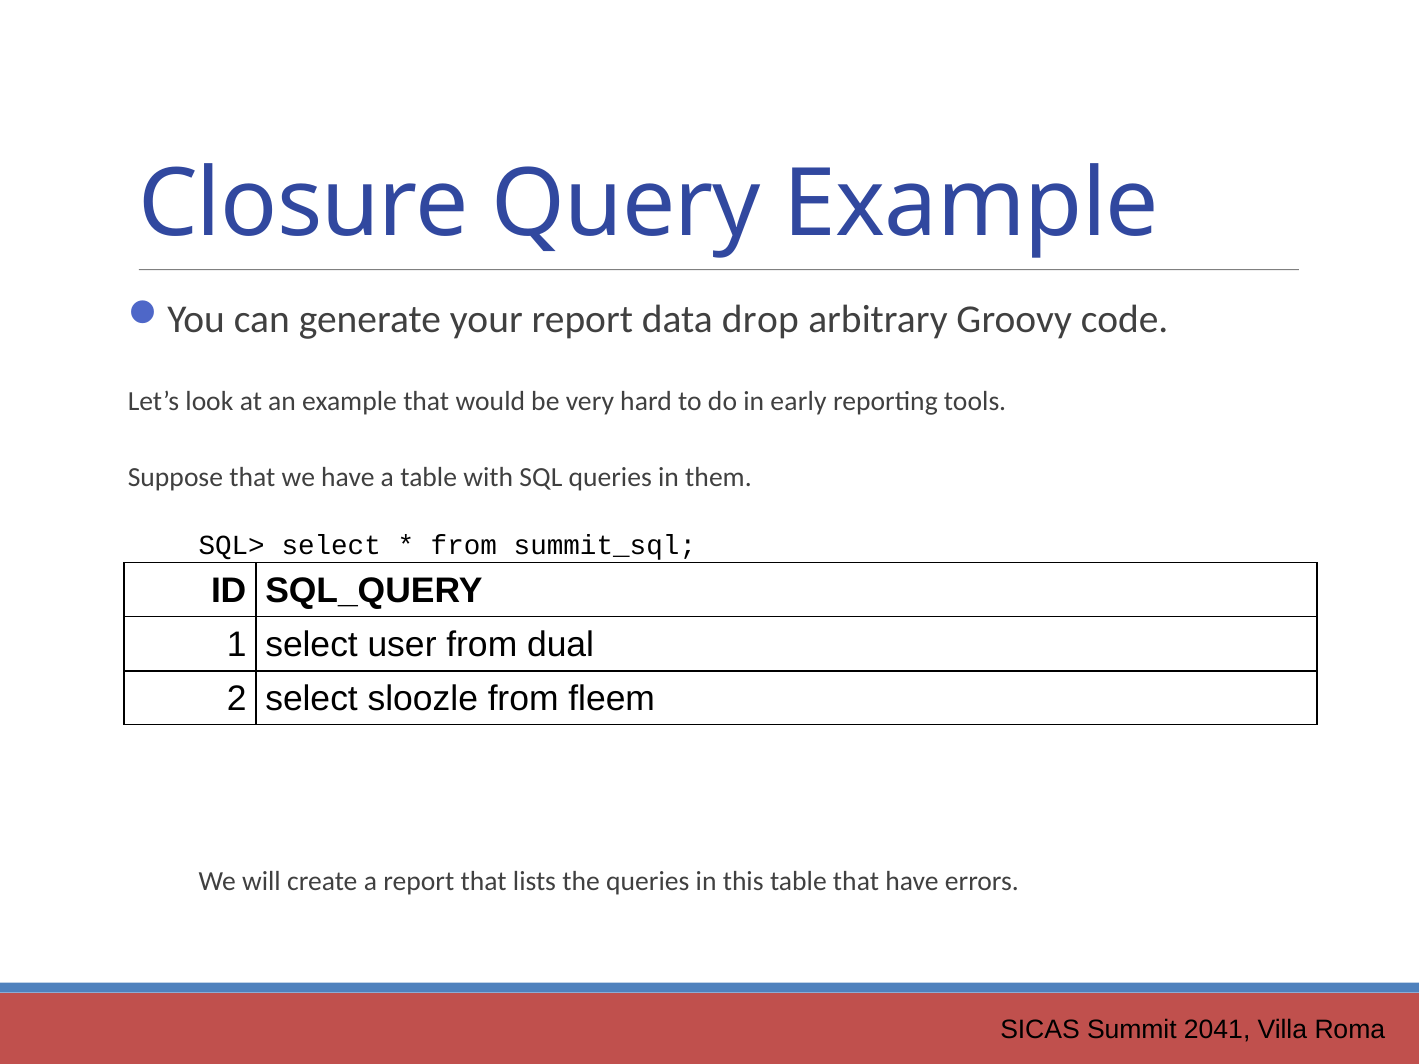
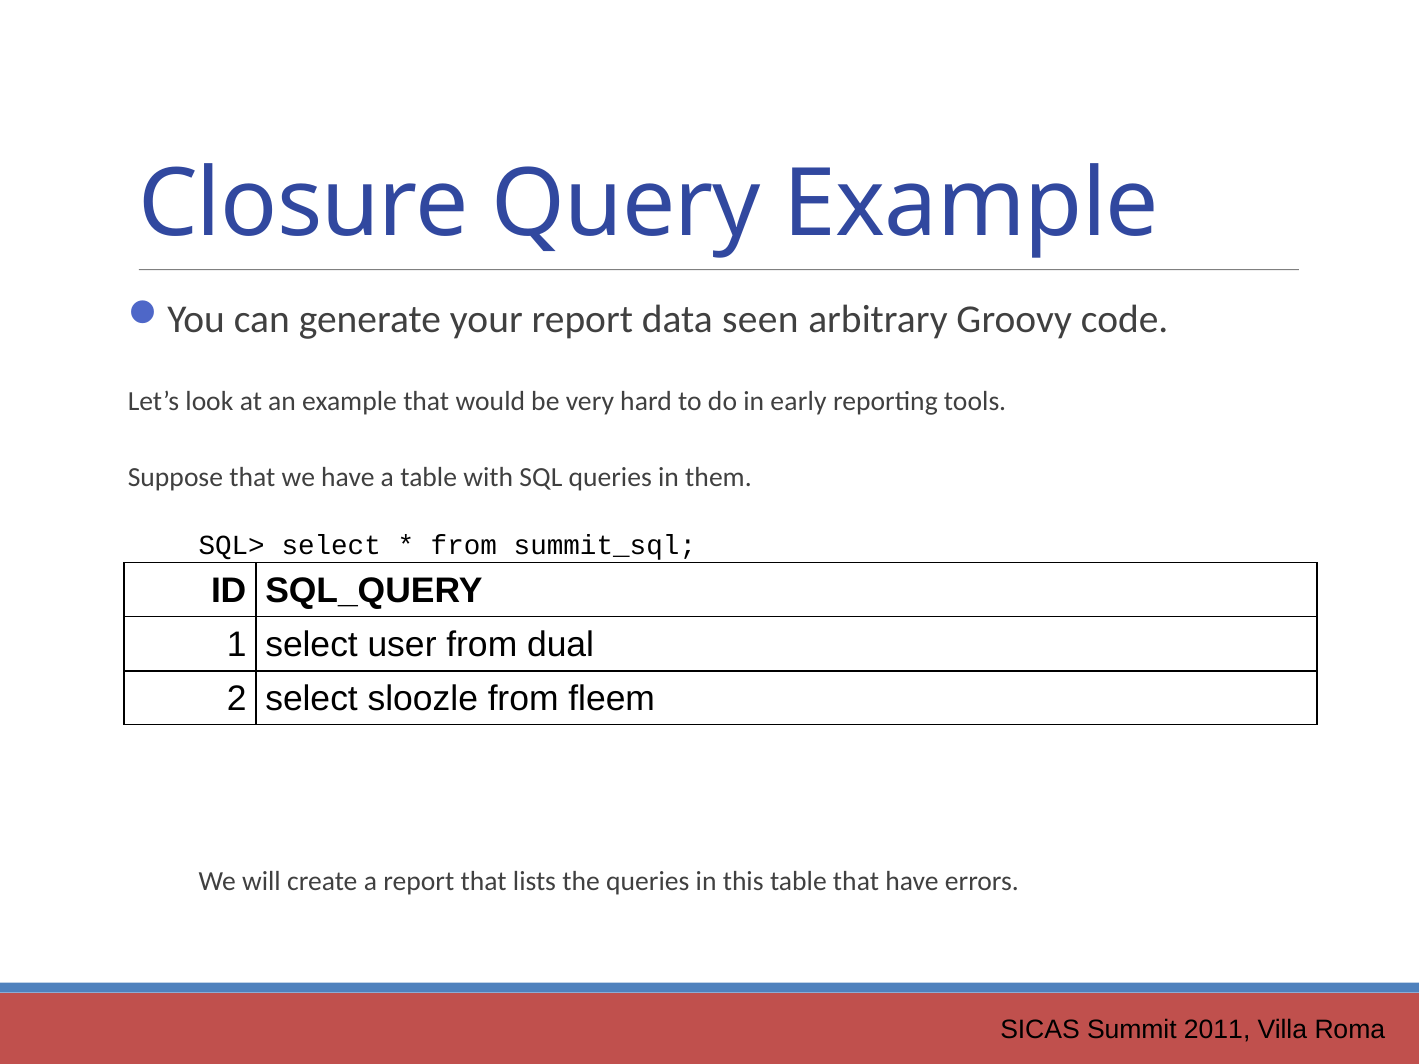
drop: drop -> seen
2041: 2041 -> 2011
